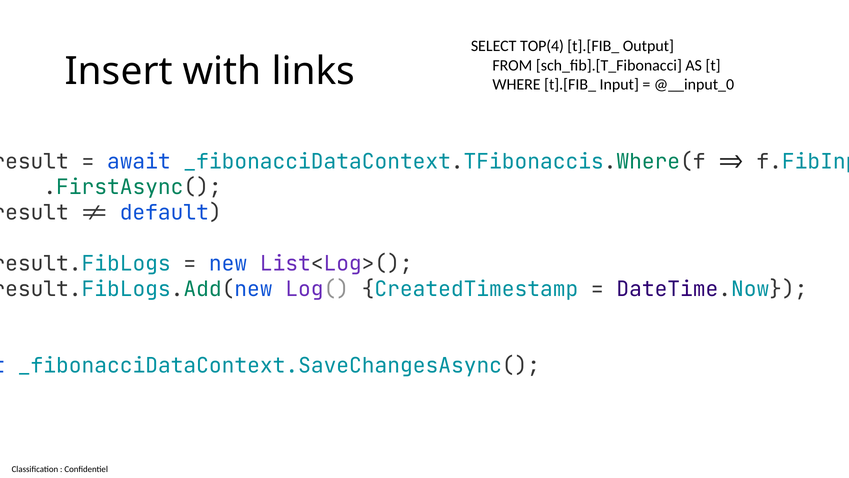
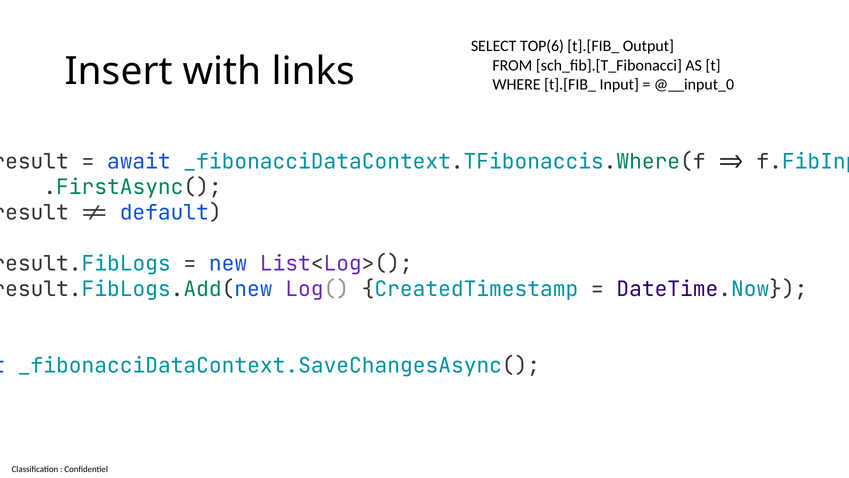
TOP(4: TOP(4 -> TOP(6
